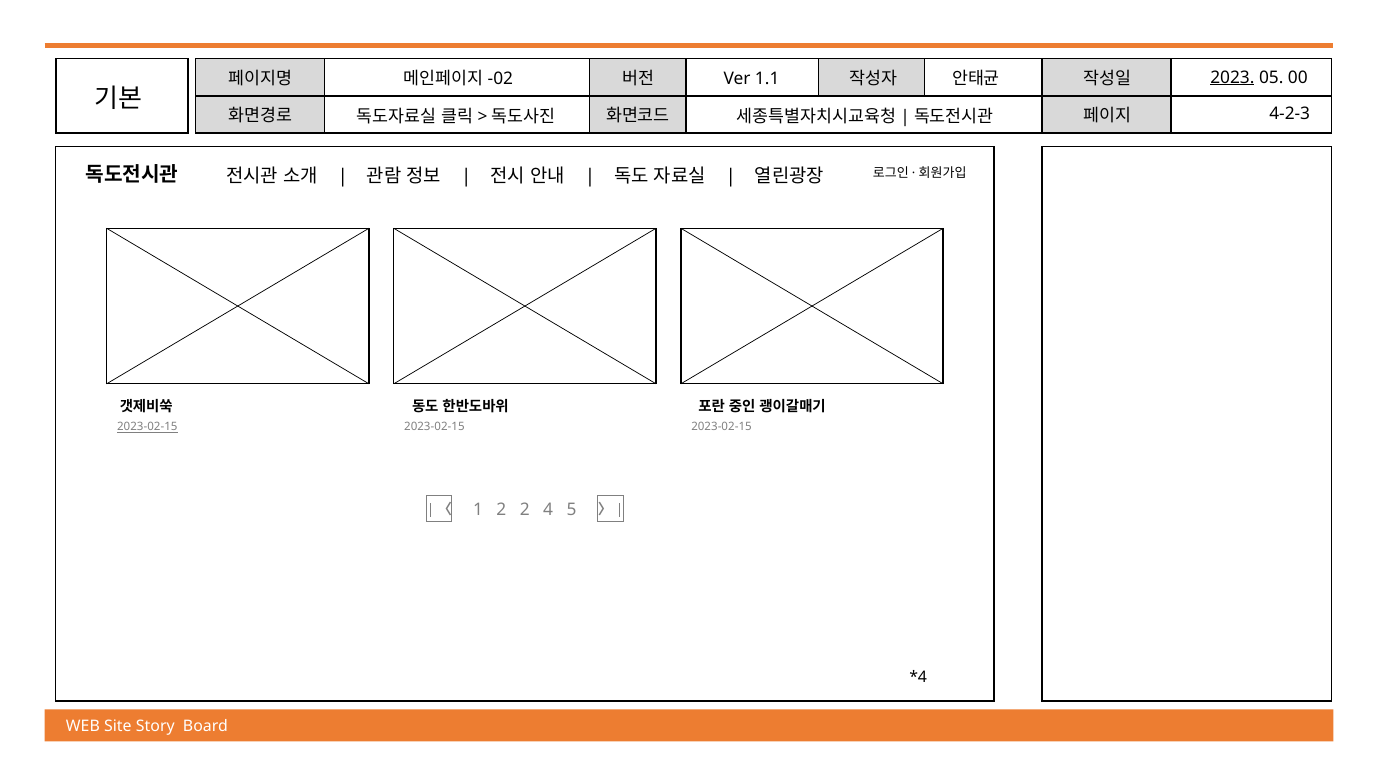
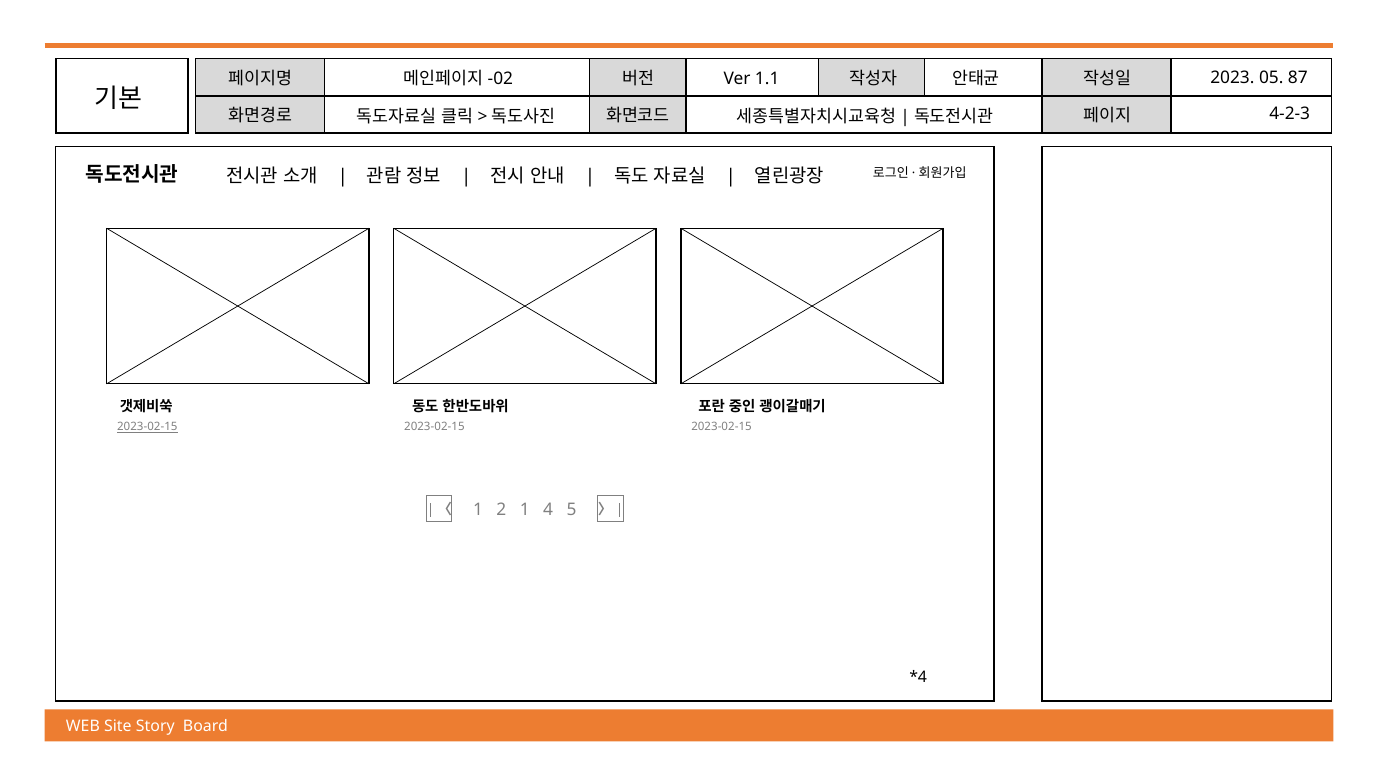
2023 underline: present -> none
00: 00 -> 87
2 2: 2 -> 1
